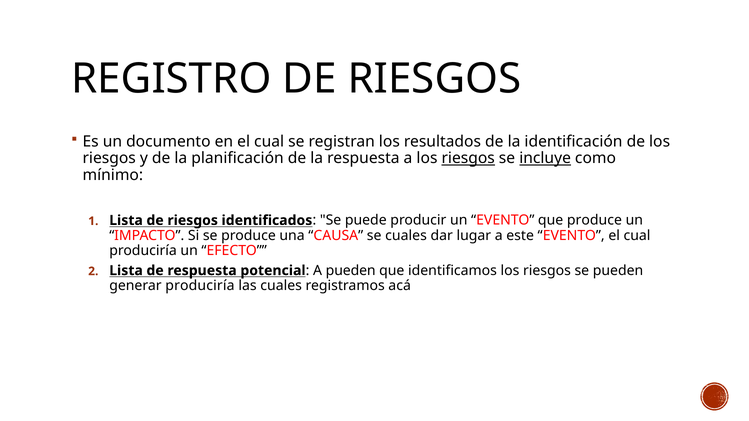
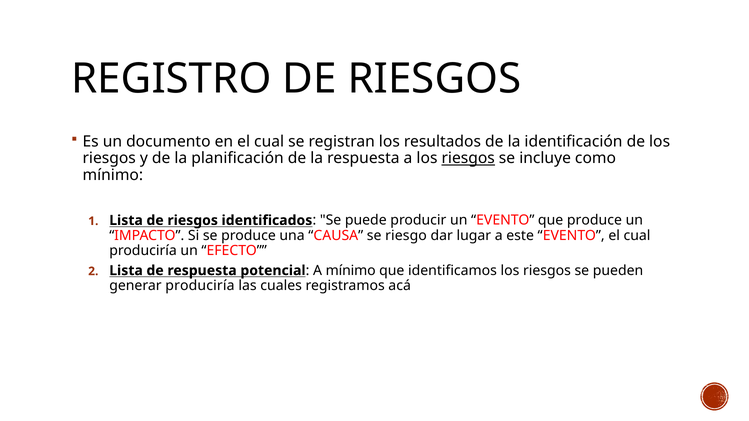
incluye underline: present -> none
se cuales: cuales -> riesgo
A pueden: pueden -> mínimo
